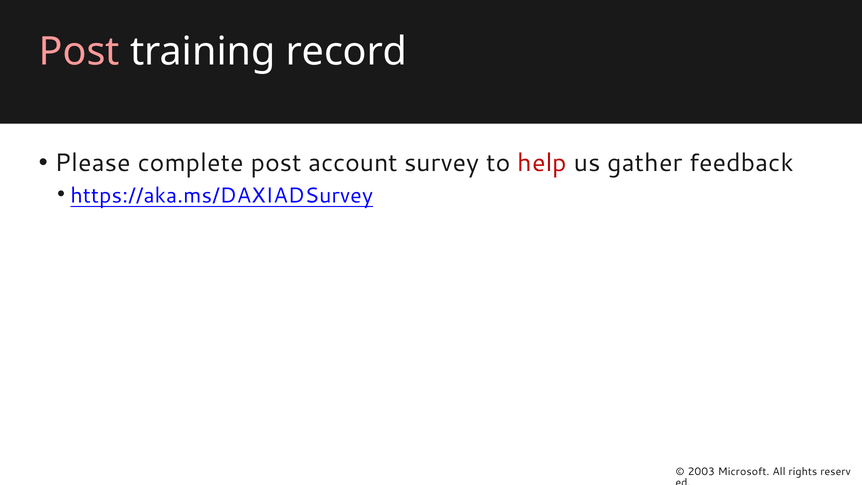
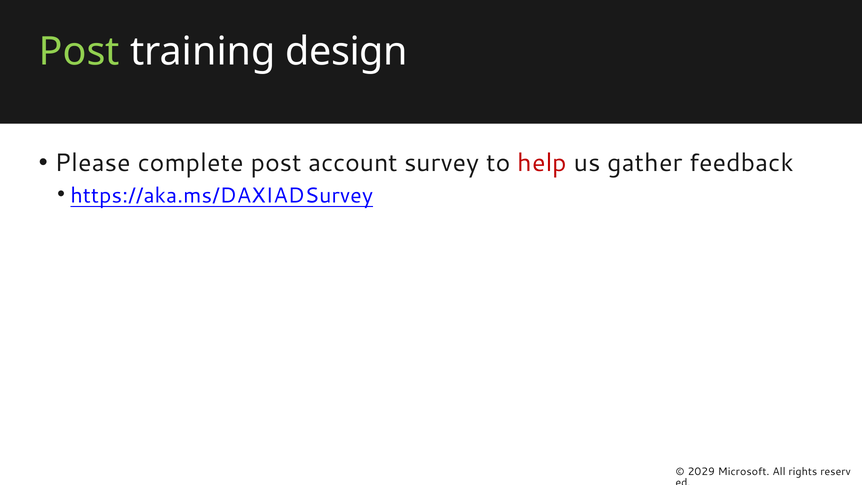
Post at (79, 52) colour: pink -> light green
record: record -> design
2003: 2003 -> 2029
